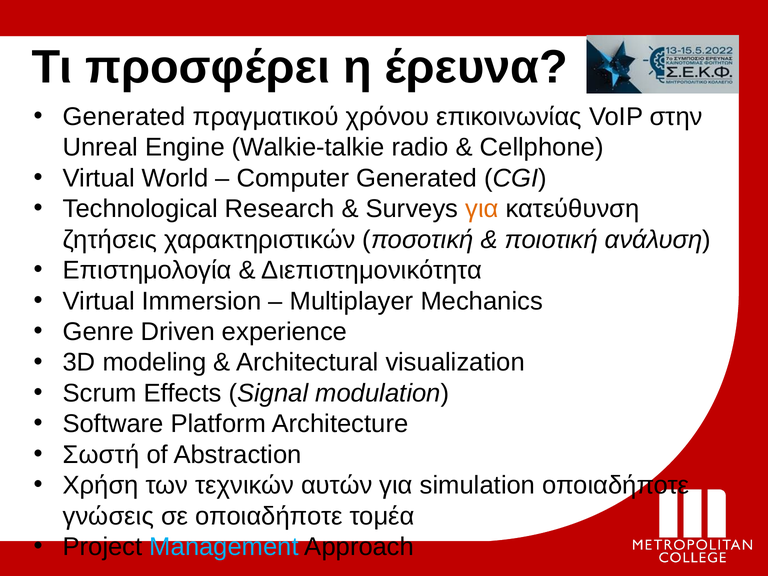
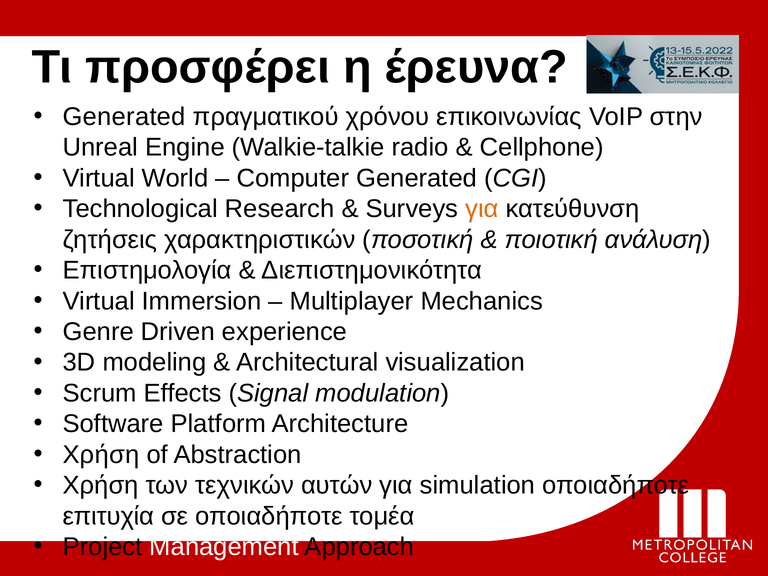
Σωστή at (101, 455): Σωστή -> Χρήση
γνώσεις: γνώσεις -> επιτυχία
Management colour: light blue -> white
